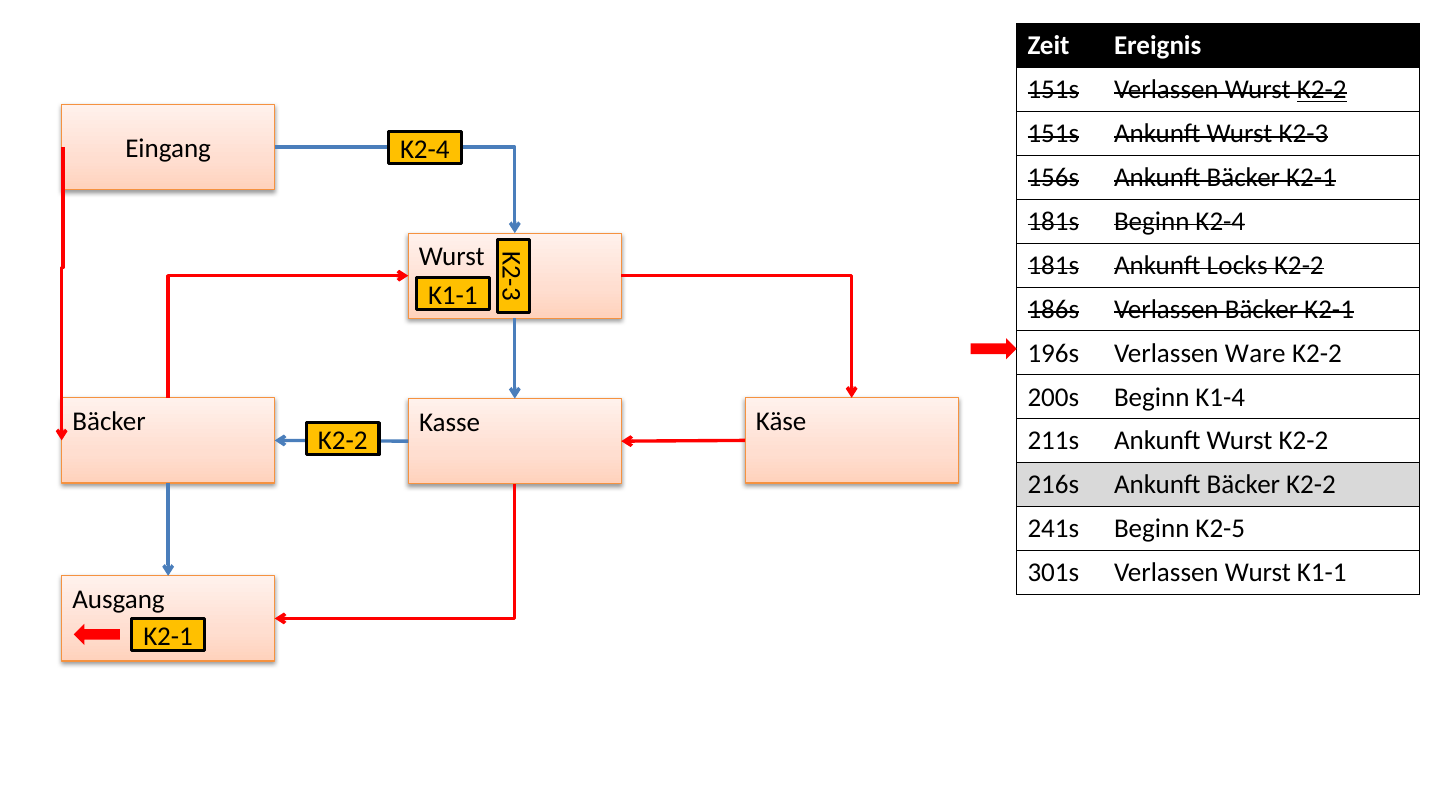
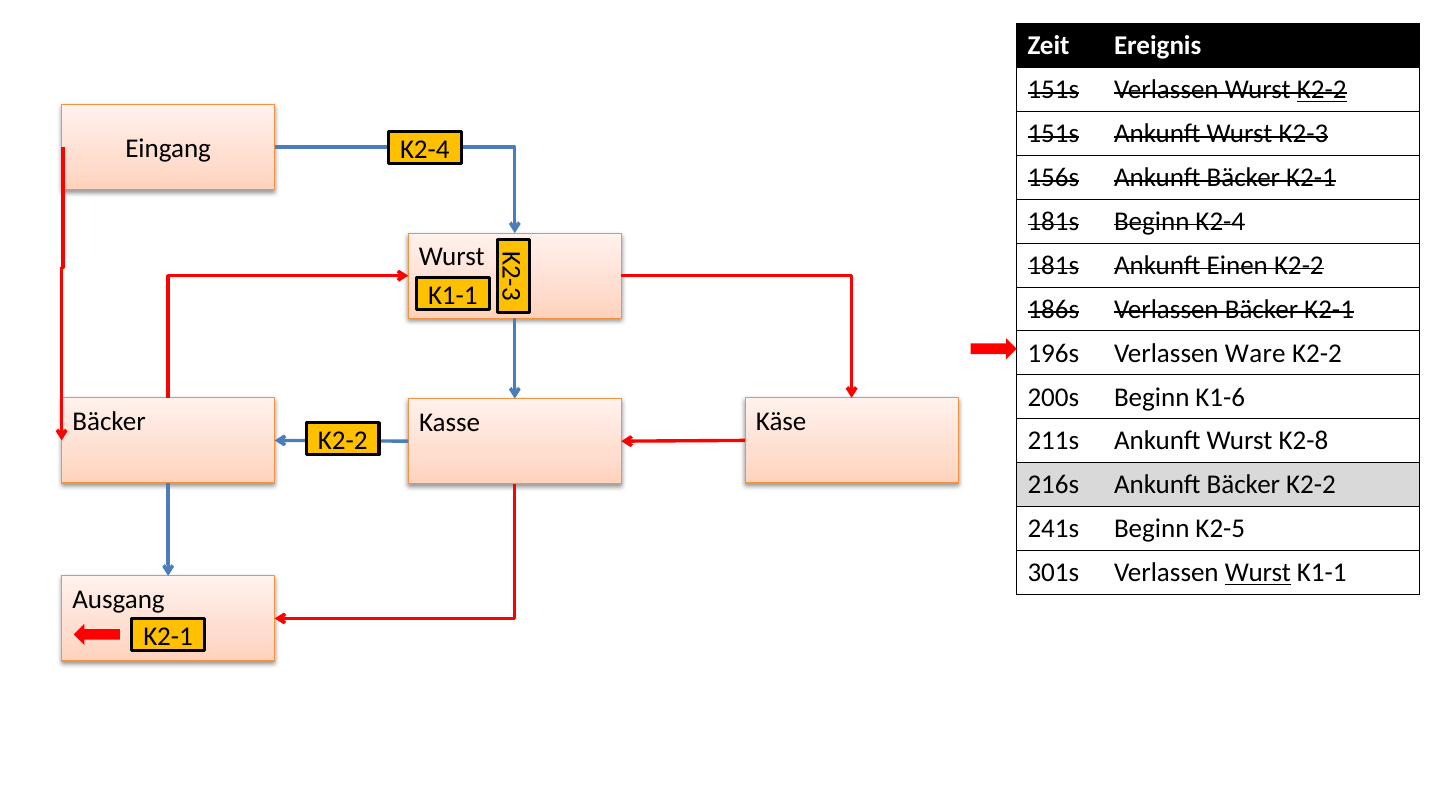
Locks: Locks -> Einen
K1-4: K1-4 -> K1-6
Ankunft Wurst K2-2: K2-2 -> K2-8
Wurst at (1258, 572) underline: none -> present
